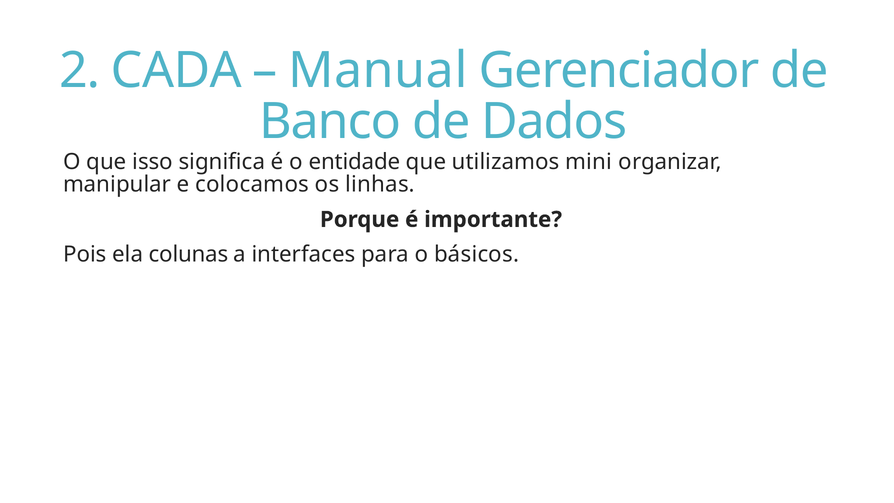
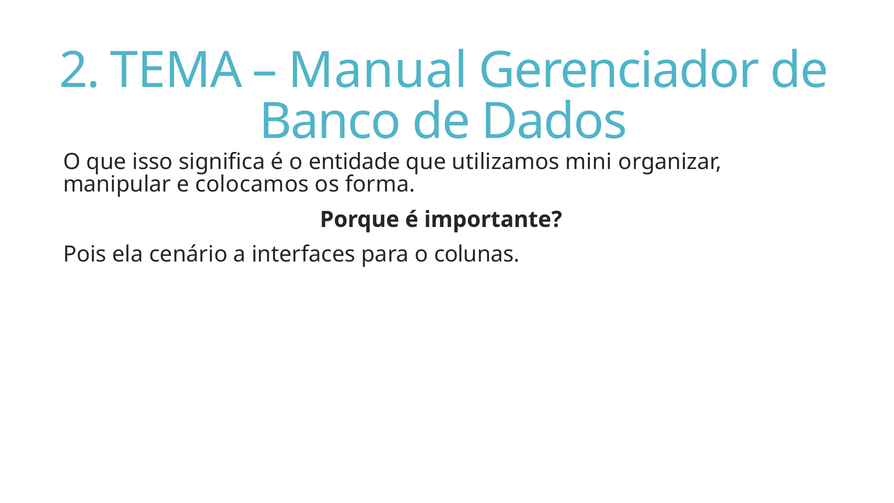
CADA: CADA -> TEMA
linhas: linhas -> forma
colunas: colunas -> cenário
básicos: básicos -> colunas
